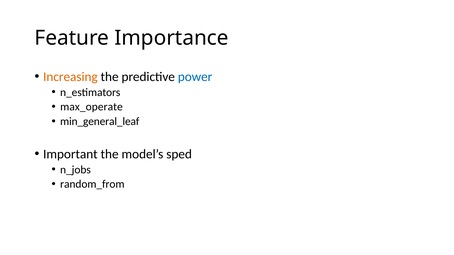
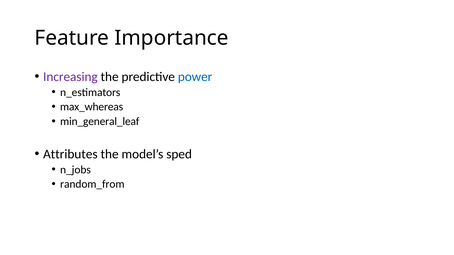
Increasing colour: orange -> purple
max_operate: max_operate -> max_whereas
Important: Important -> Attributes
